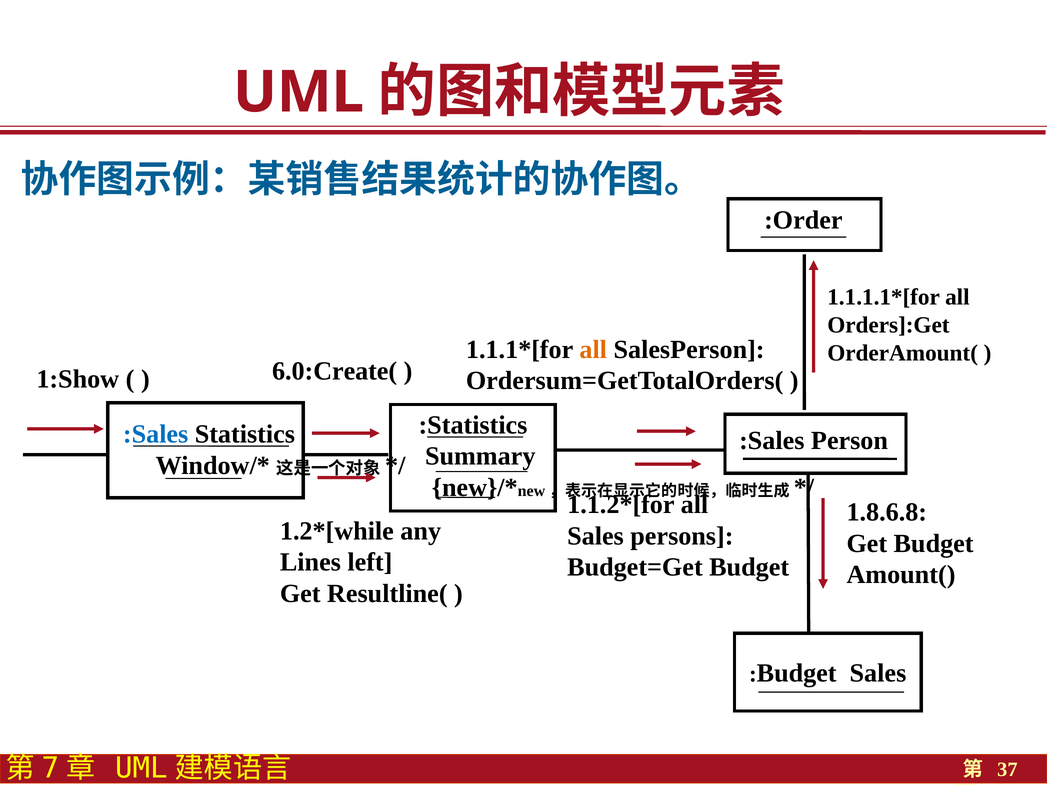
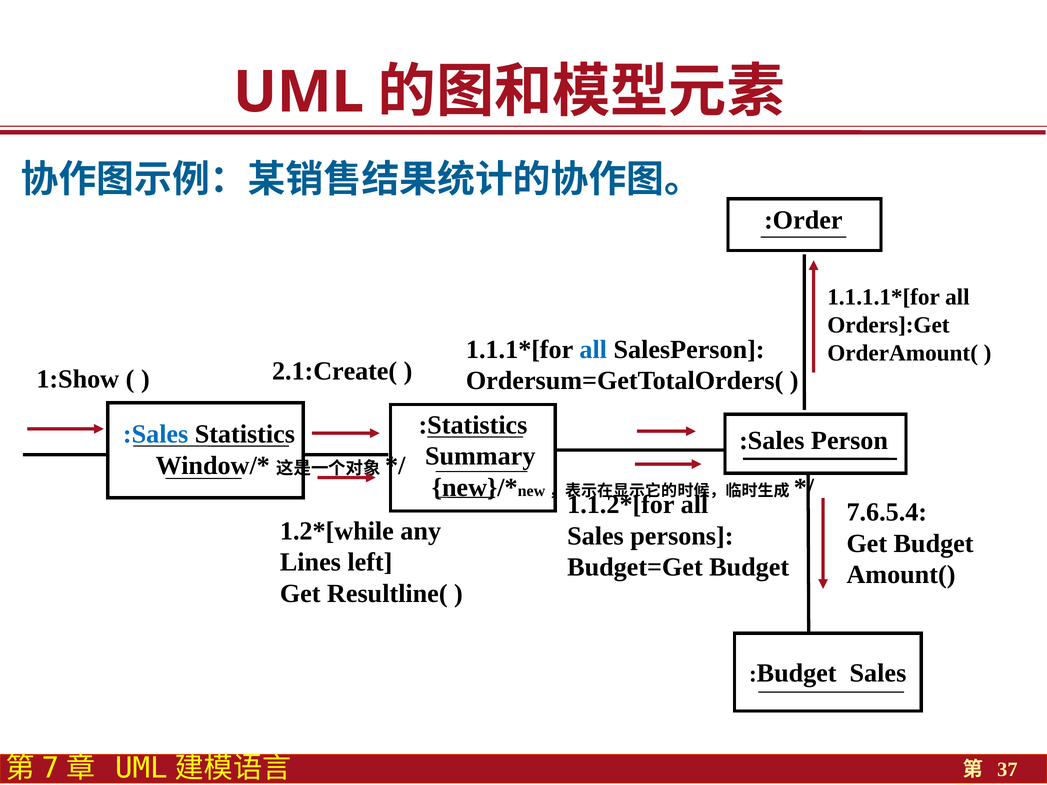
all at (593, 349) colour: orange -> blue
6.0:Create(: 6.0:Create( -> 2.1:Create(
1.8.6.8: 1.8.6.8 -> 7.6.5.4
